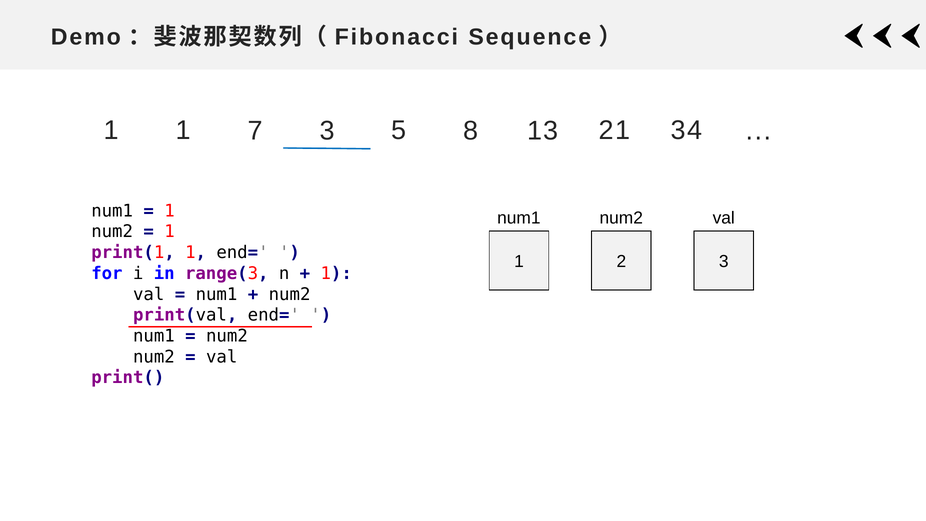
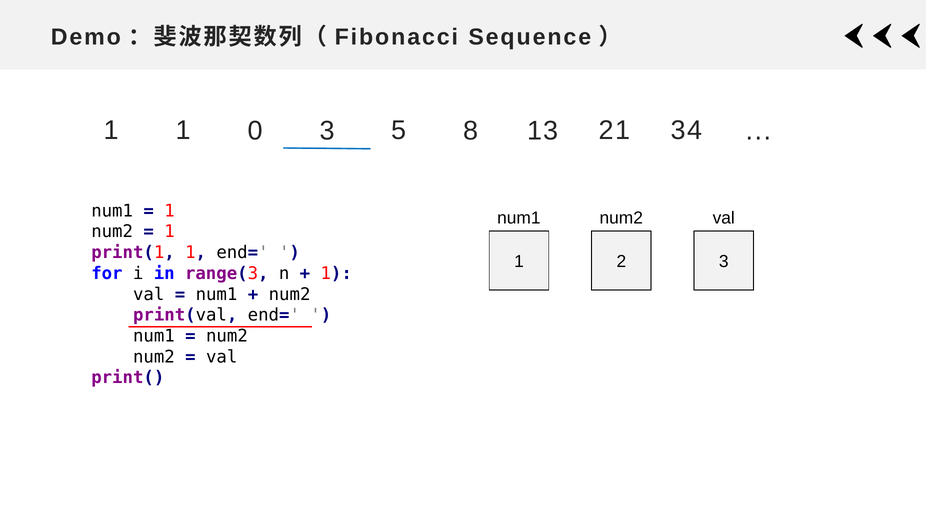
7: 7 -> 0
